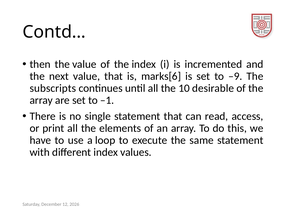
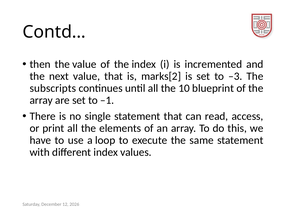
marks[6: marks[6 -> marks[2
–9: –9 -> –3
desirable: desirable -> blueprint
